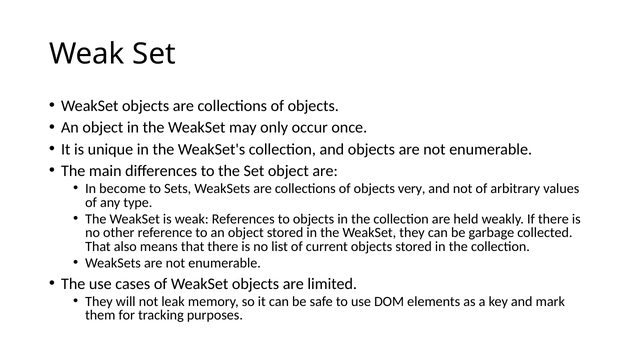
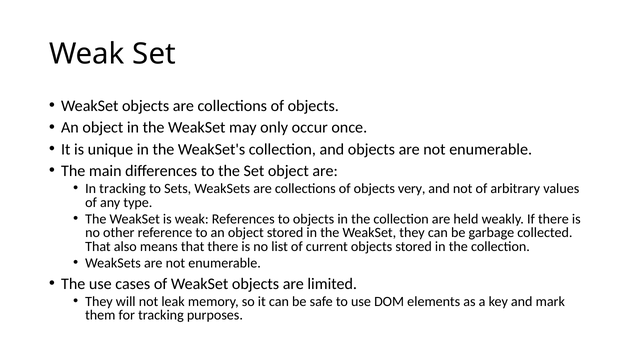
In become: become -> tracking
